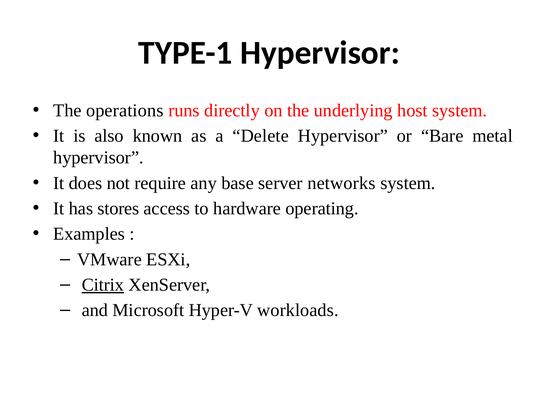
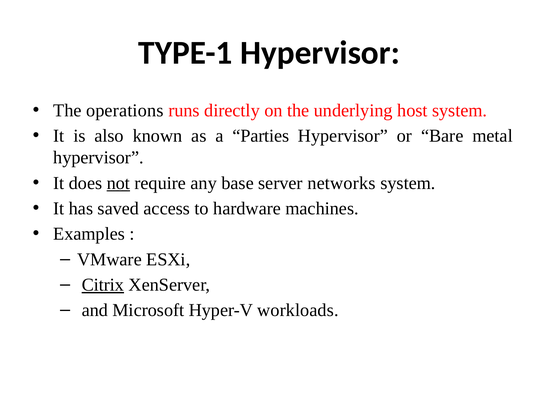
Delete: Delete -> Parties
not underline: none -> present
stores: stores -> saved
operating: operating -> machines
